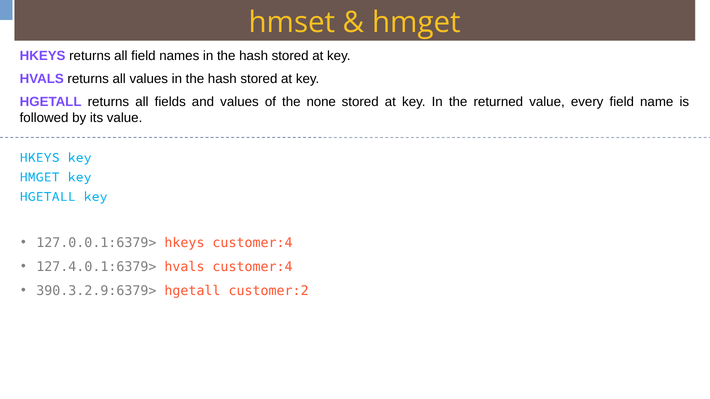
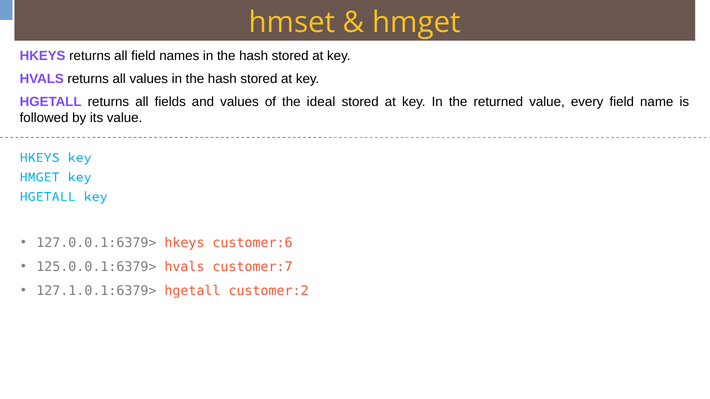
none: none -> ideal
hkeys customer:4: customer:4 -> customer:6
127.4.0.1:6379>: 127.4.0.1:6379> -> 125.0.0.1:6379>
hvals customer:4: customer:4 -> customer:7
390.3.2.9:6379>: 390.3.2.9:6379> -> 127.1.0.1:6379>
